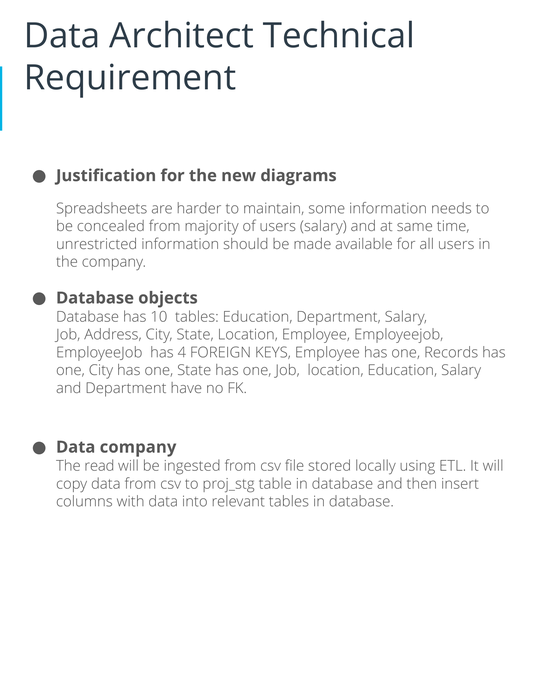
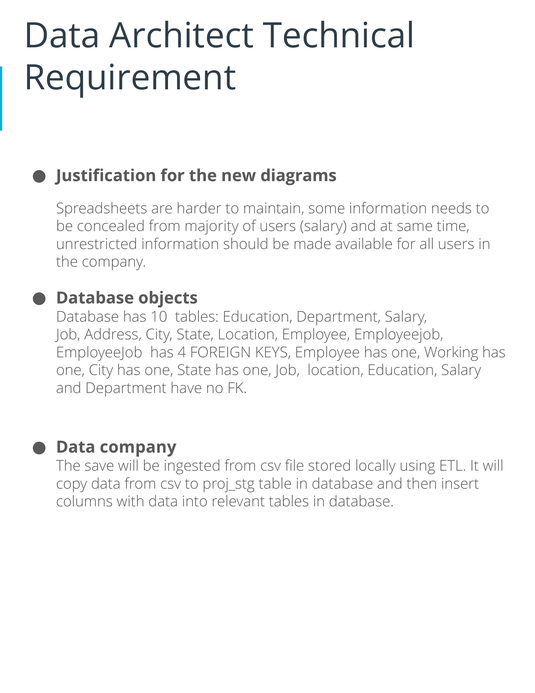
Records: Records -> Working
read: read -> save
